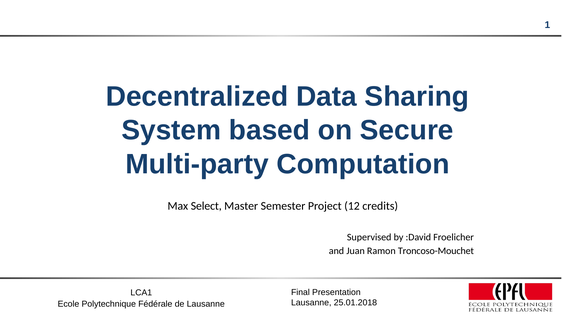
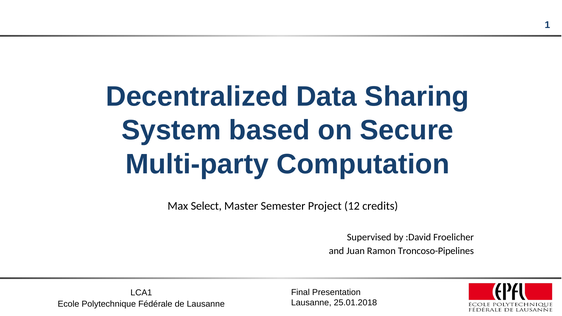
Troncoso-Mouchet: Troncoso-Mouchet -> Troncoso-Pipelines
